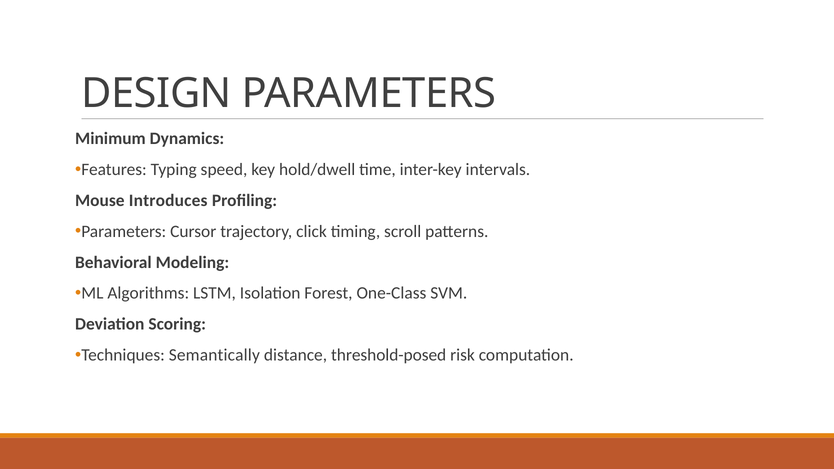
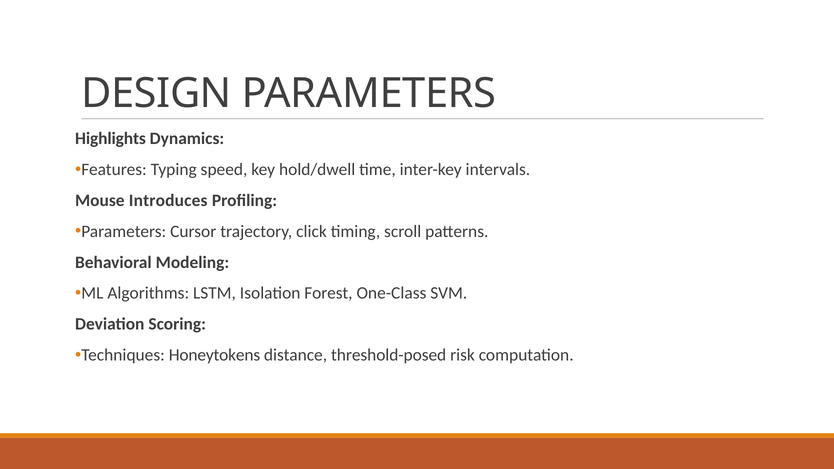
Minimum: Minimum -> Highlights
Semantically: Semantically -> Honeytokens
